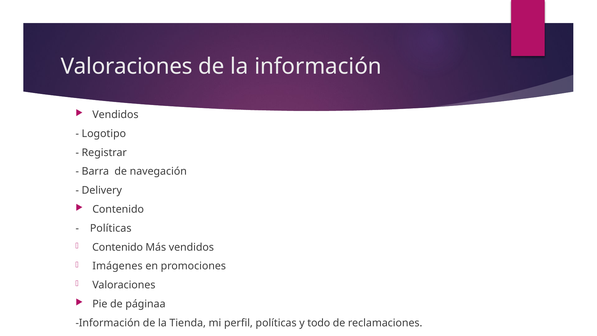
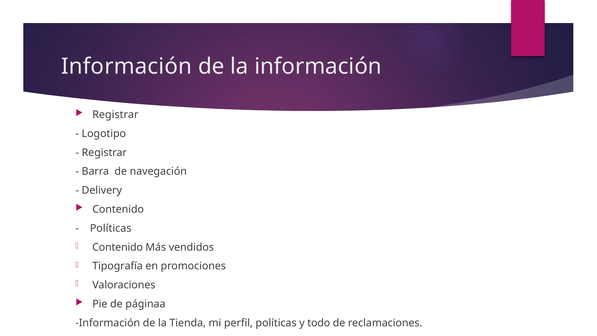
Valoraciones at (127, 67): Valoraciones -> Información
Vendidos at (115, 115): Vendidos -> Registrar
Imágenes: Imágenes -> Tipografía
